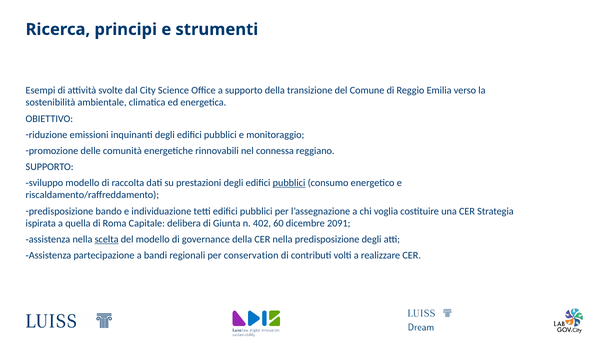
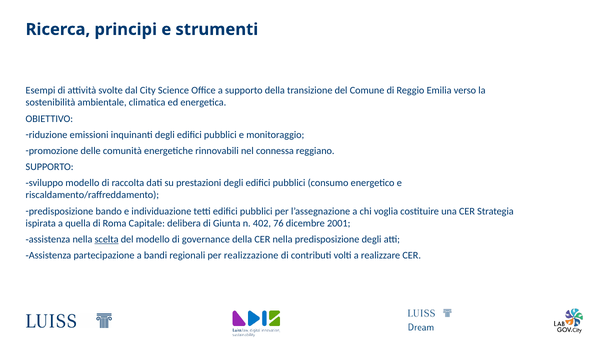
pubblici at (289, 183) underline: present -> none
60: 60 -> 76
2091: 2091 -> 2001
conservation: conservation -> realizzazione
